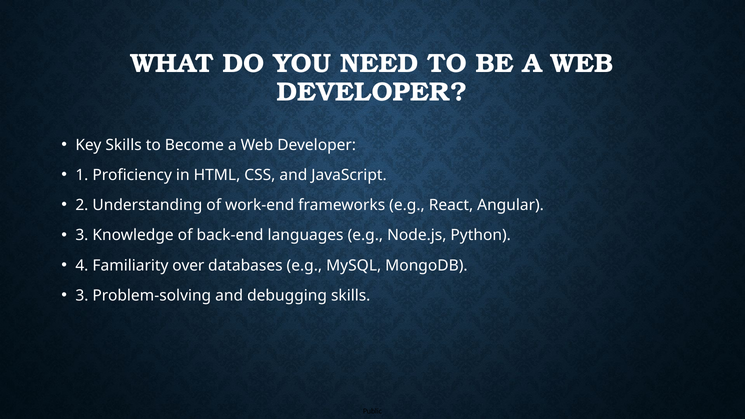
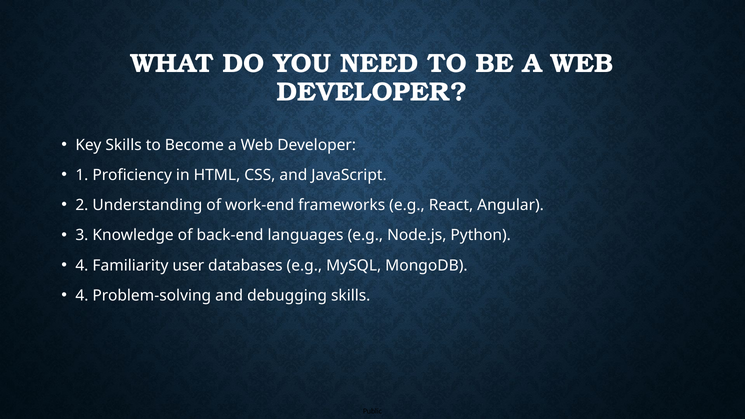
over: over -> user
3 at (82, 296): 3 -> 4
